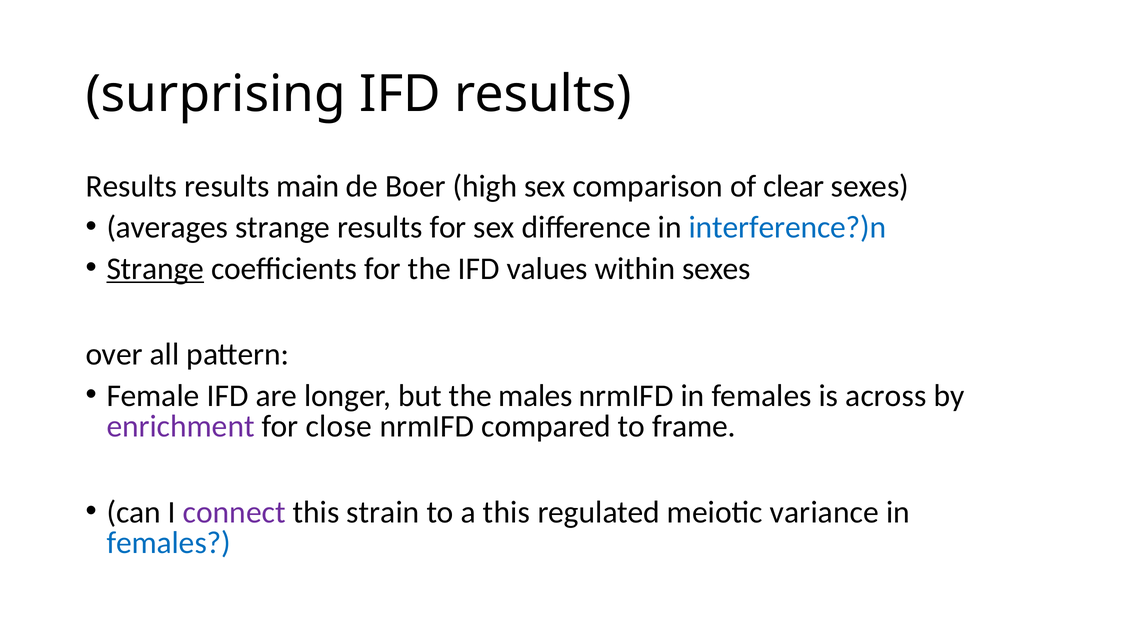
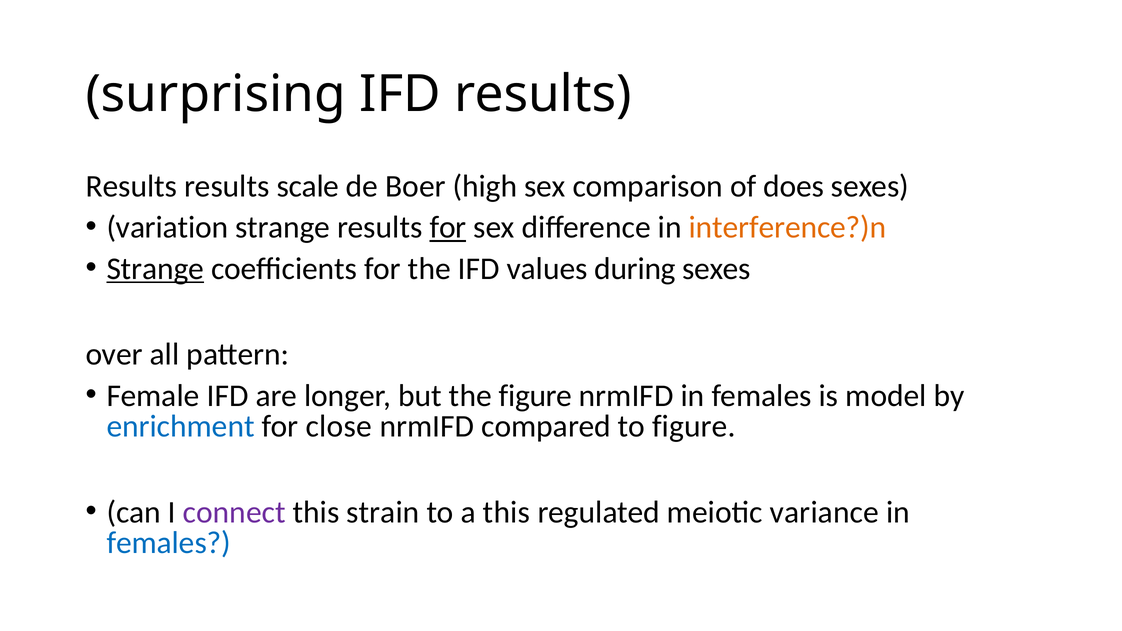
main: main -> scale
clear: clear -> does
averages: averages -> variation
for at (448, 228) underline: none -> present
interference?)n colour: blue -> orange
within: within -> during
the males: males -> figure
across: across -> model
enrichment colour: purple -> blue
to frame: frame -> figure
